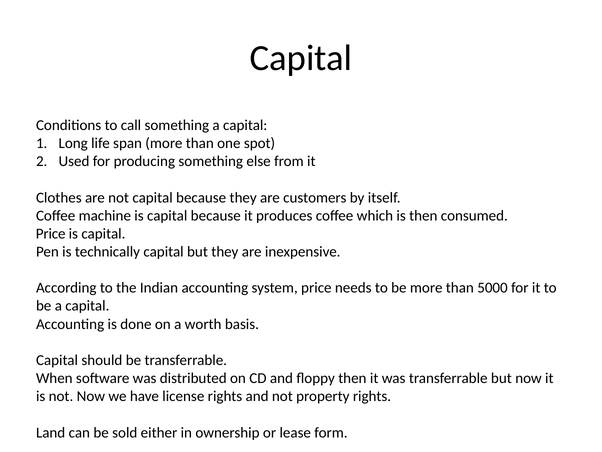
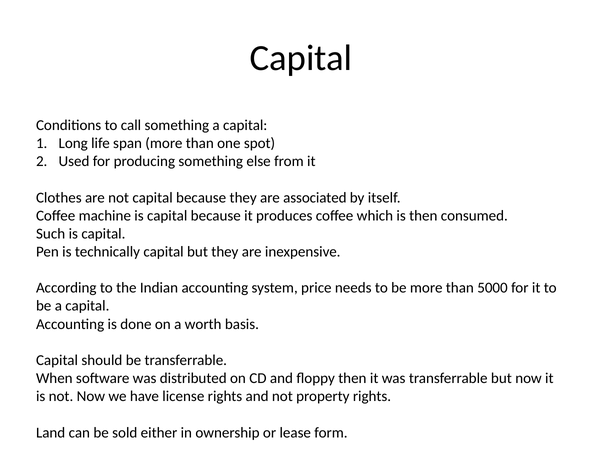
customers: customers -> associated
Price at (51, 233): Price -> Such
